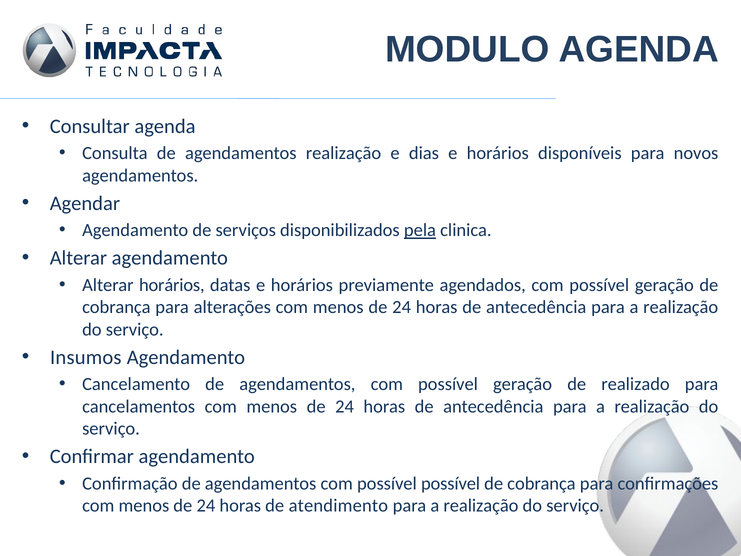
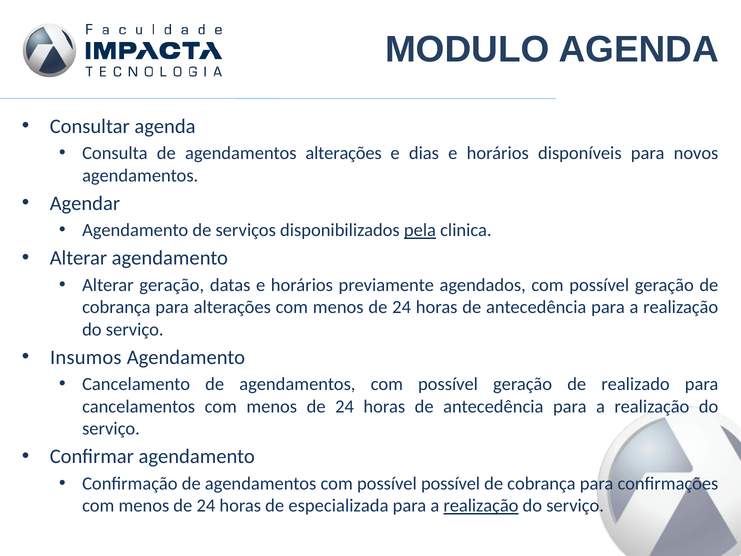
agendamentos realização: realização -> alterações
Alterar horários: horários -> geração
atendimento: atendimento -> especializada
realização at (481, 506) underline: none -> present
